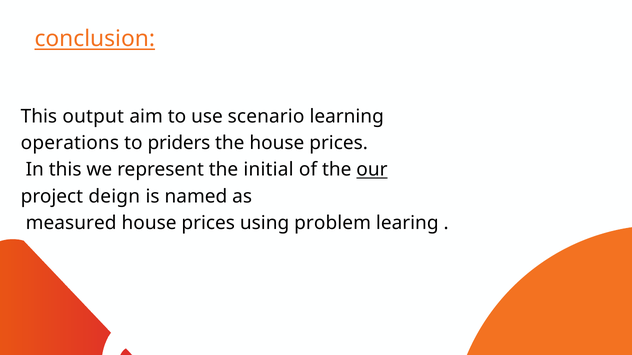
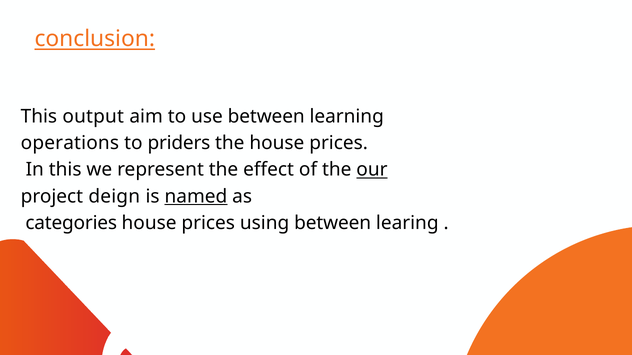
use scenario: scenario -> between
initial: initial -> effect
named underline: none -> present
measured: measured -> categories
using problem: problem -> between
